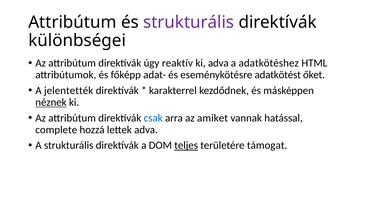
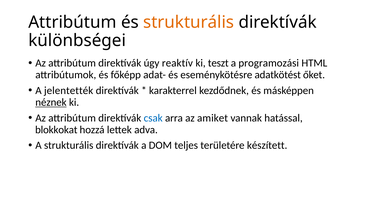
strukturális at (189, 22) colour: purple -> orange
ki adva: adva -> teszt
adatkötéshez: adatkötéshez -> programozási
complete: complete -> blokkokat
teljes underline: present -> none
támogat: támogat -> készített
